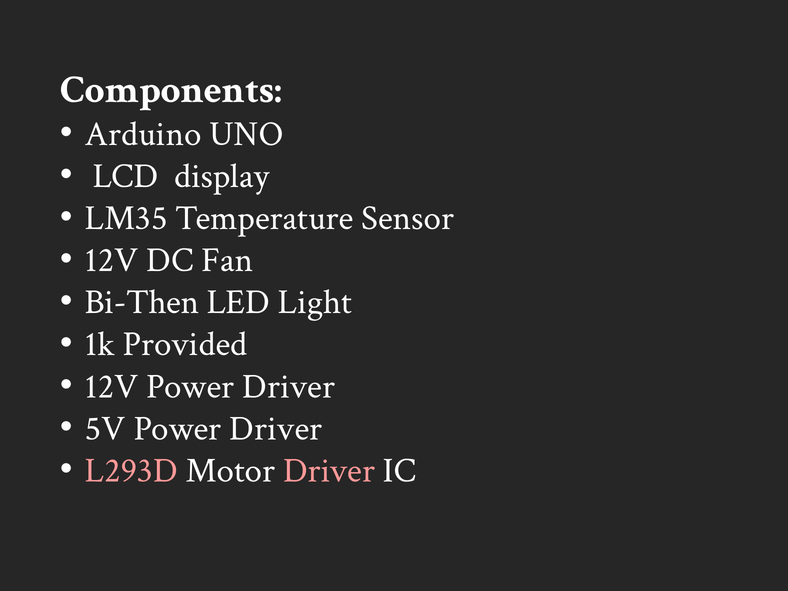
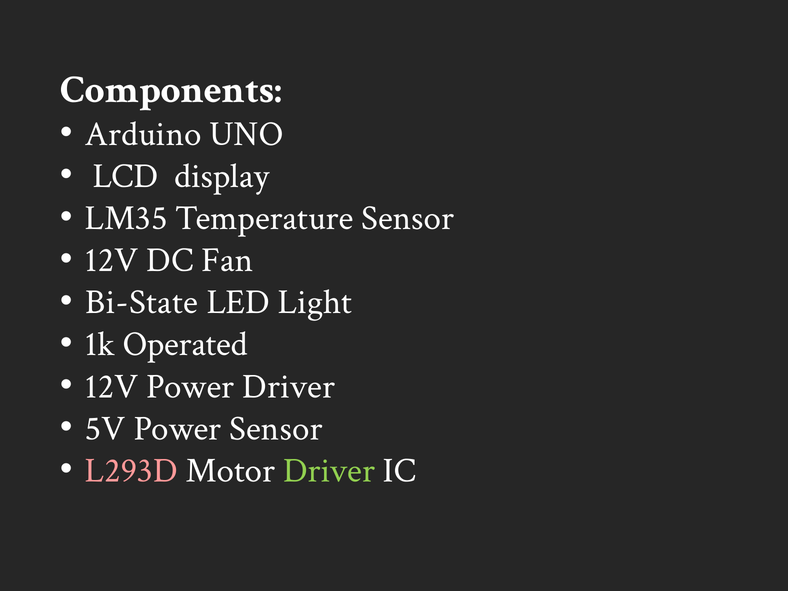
Bi-Then: Bi-Then -> Bi-State
Provided: Provided -> Operated
5V Power Driver: Driver -> Sensor
Driver at (329, 470) colour: pink -> light green
